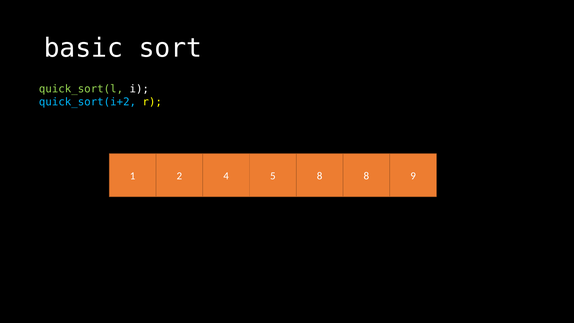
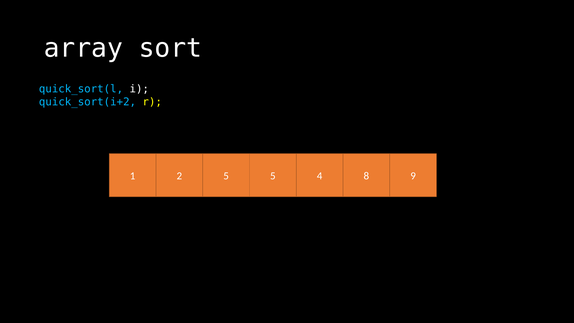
basic: basic -> array
quick_sort(l colour: light green -> light blue
2 4: 4 -> 5
5 8: 8 -> 4
